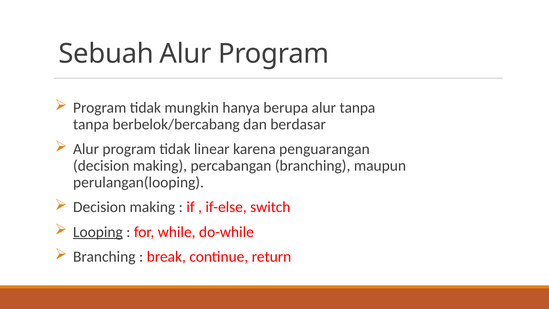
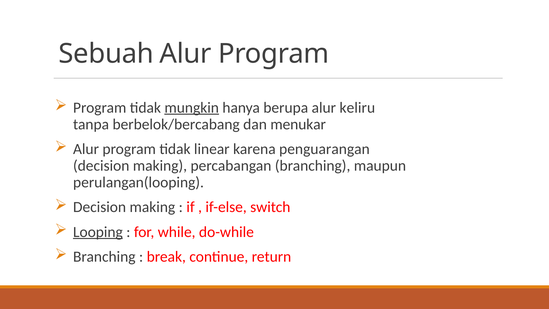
mungkin underline: none -> present
alur tanpa: tanpa -> keliru
berdasar: berdasar -> menukar
